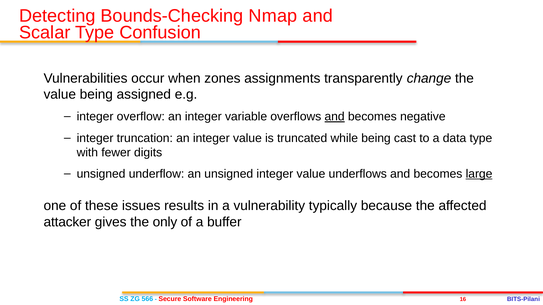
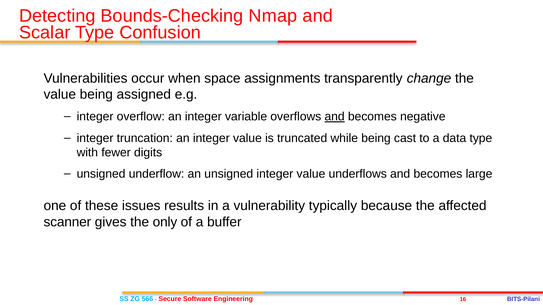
zones: zones -> space
large underline: present -> none
attacker: attacker -> scanner
